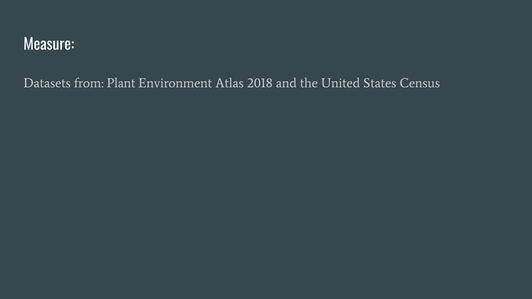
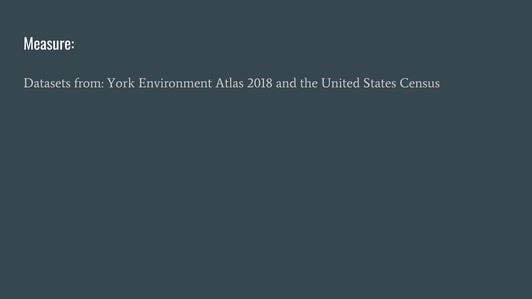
Plant: Plant -> York
